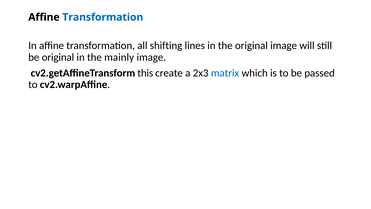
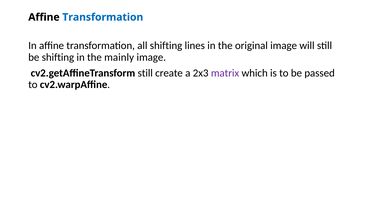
be original: original -> shifting
cv2.getAffineTransform this: this -> still
matrix colour: blue -> purple
